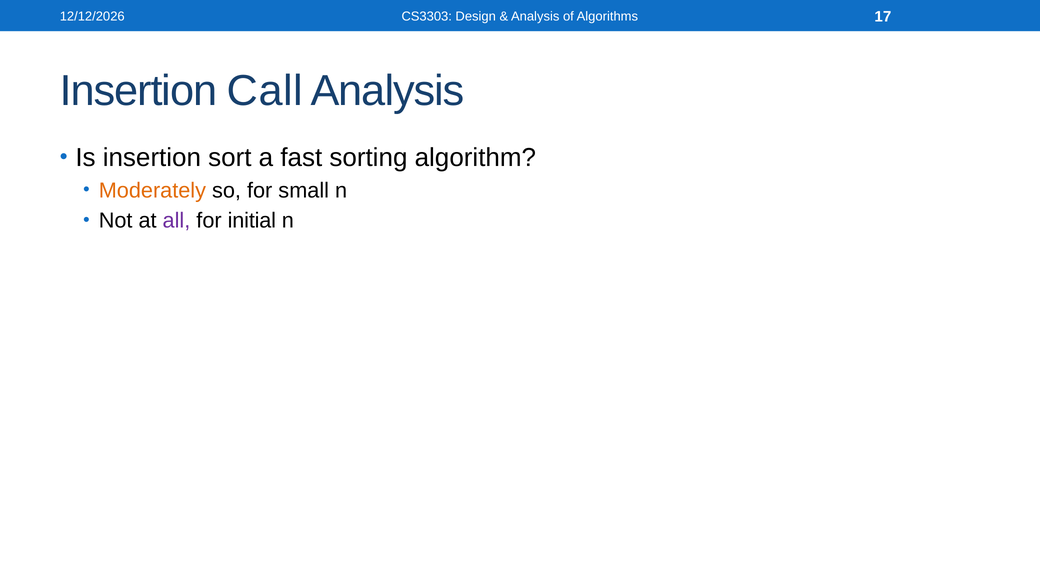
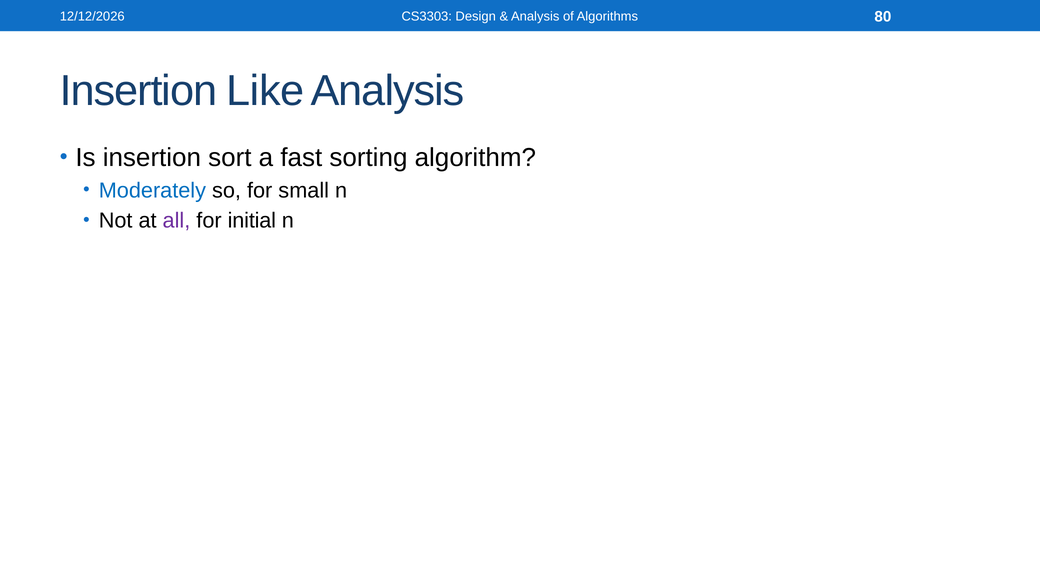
17: 17 -> 80
Call: Call -> Like
Moderately colour: orange -> blue
